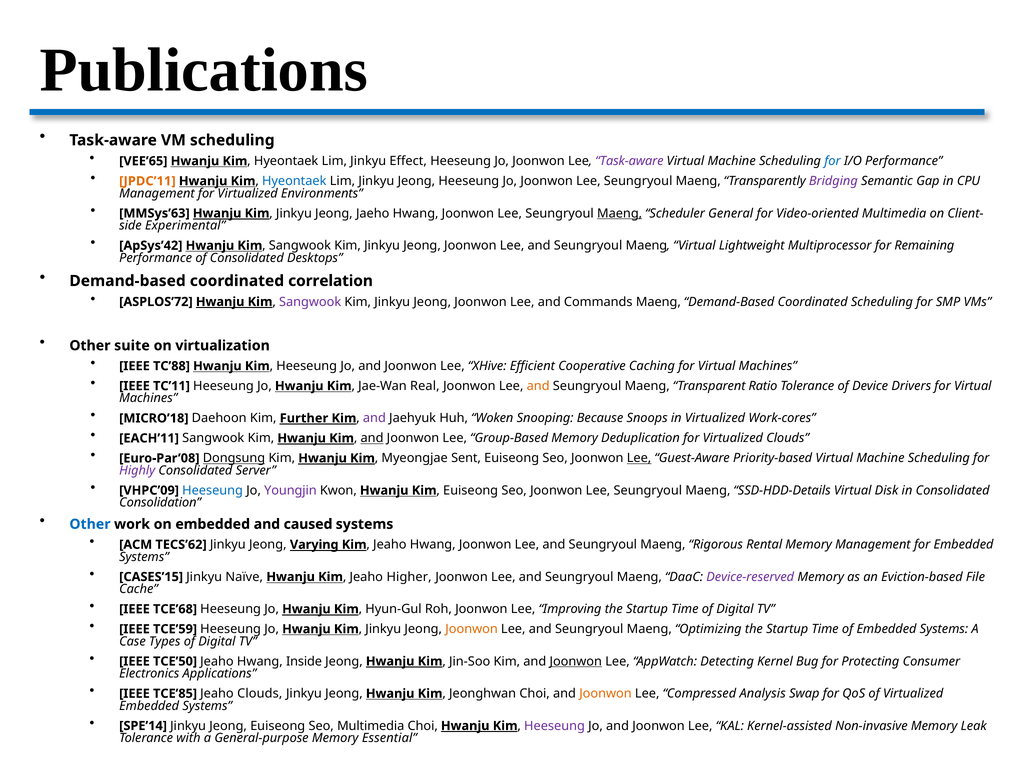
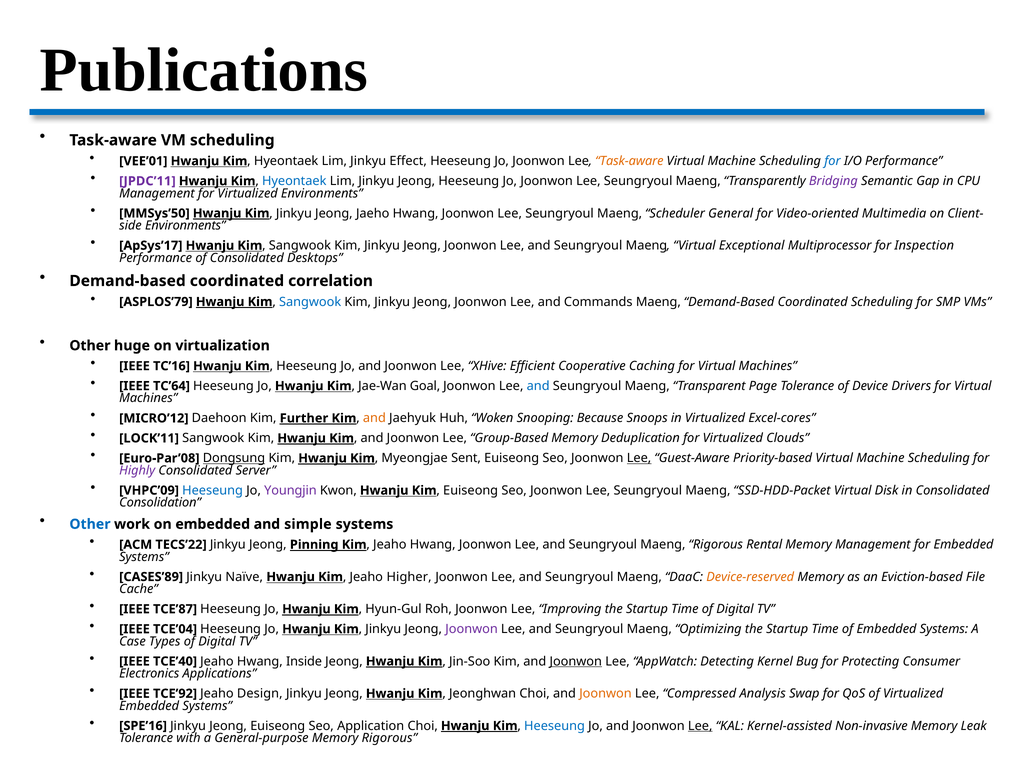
VEE’65: VEE’65 -> VEE’01
Task-aware at (629, 161) colour: purple -> orange
JPDC’11 colour: orange -> purple
MMSys’63: MMSys’63 -> MMSys’50
Maeng at (620, 213) underline: present -> none
Experimental at (185, 226): Experimental -> Environments
ApSys’42: ApSys’42 -> ApSys’17
Lightweight: Lightweight -> Exceptional
Remaining: Remaining -> Inspection
ASPLOS’72: ASPLOS’72 -> ASPLOS’79
Sangwook at (310, 302) colour: purple -> blue
suite: suite -> huge
TC’88: TC’88 -> TC’16
TC’11: TC’11 -> TC’64
Real: Real -> Goal
and at (538, 386) colour: orange -> blue
Ratio: Ratio -> Page
MICRO’18: MICRO’18 -> MICRO’12
and at (374, 418) colour: purple -> orange
Work-cores: Work-cores -> Excel-cores
EACH’11: EACH’11 -> LOCK’11
and at (372, 438) underline: present -> none
SSD-HDD-Details: SSD-HDD-Details -> SSD-HDD-Packet
caused: caused -> simple
TECS’62: TECS’62 -> TECS’22
Varying: Varying -> Pinning
CASES’15: CASES’15 -> CASES’89
Device-reserved colour: purple -> orange
TCE’68: TCE’68 -> TCE’87
TCE’59: TCE’59 -> TCE’04
Joonwon at (472, 629) colour: orange -> purple
TCE’50: TCE’50 -> TCE’40
TCE’85: TCE’85 -> TCE’92
Jeaho Clouds: Clouds -> Design
SPE’14: SPE’14 -> SPE’16
Seo Multimedia: Multimedia -> Application
Heeseung at (554, 726) colour: purple -> blue
Lee at (700, 726) underline: none -> present
Memory Essential: Essential -> Rigorous
